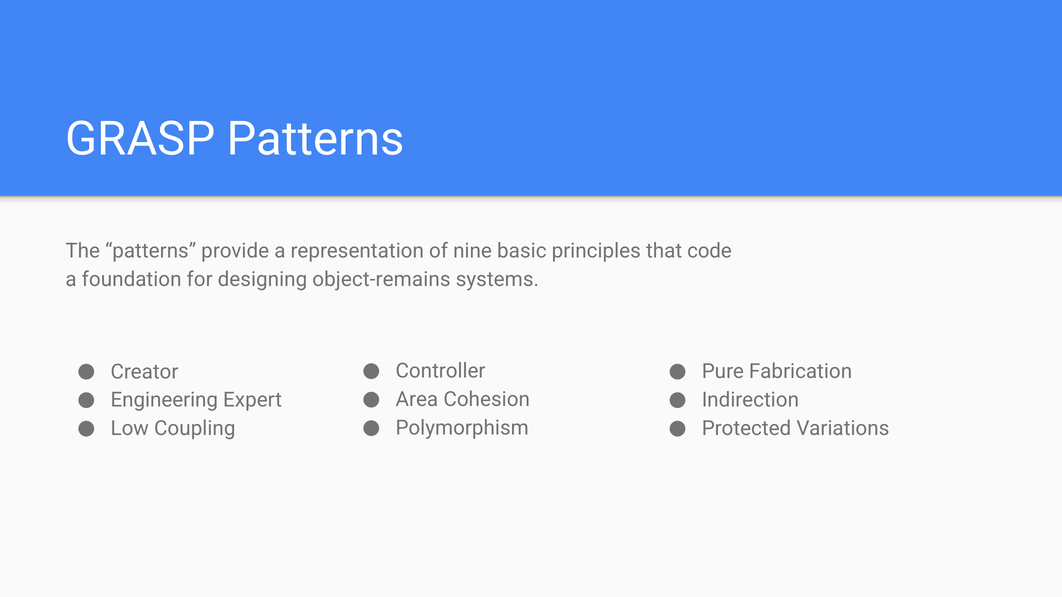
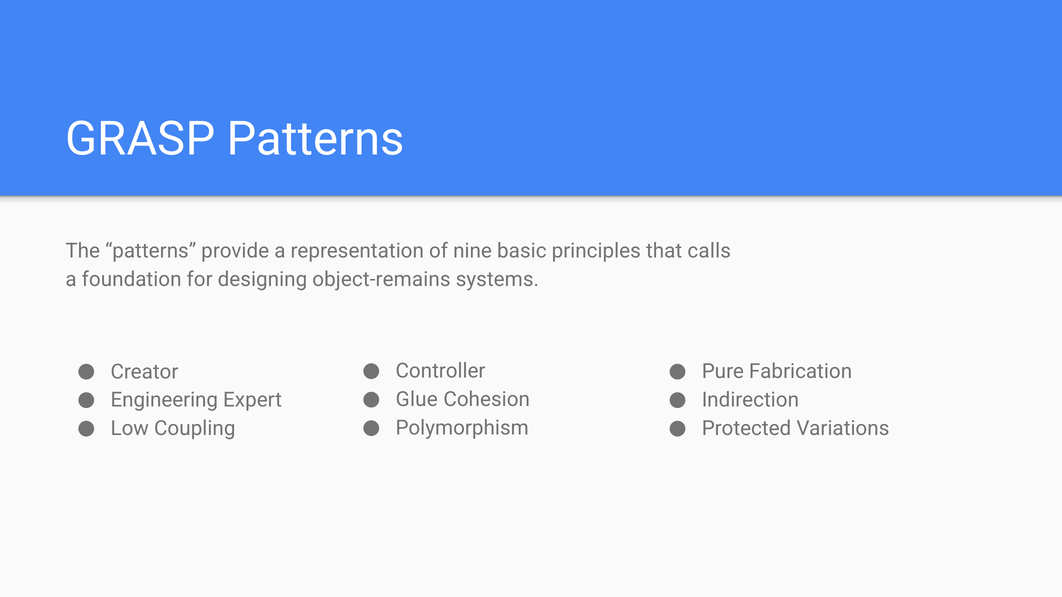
code: code -> calls
Area: Area -> Glue
